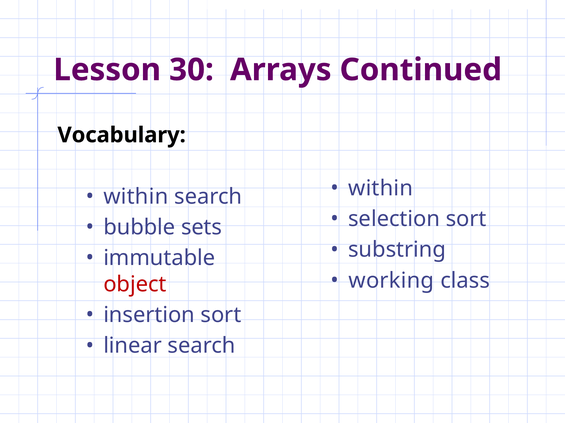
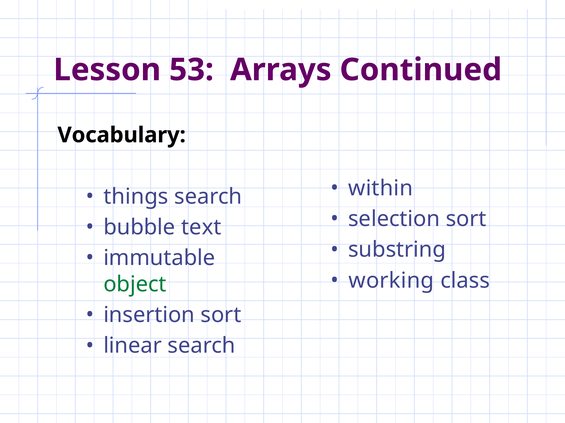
30: 30 -> 53
within at (136, 197): within -> things
sets: sets -> text
object colour: red -> green
